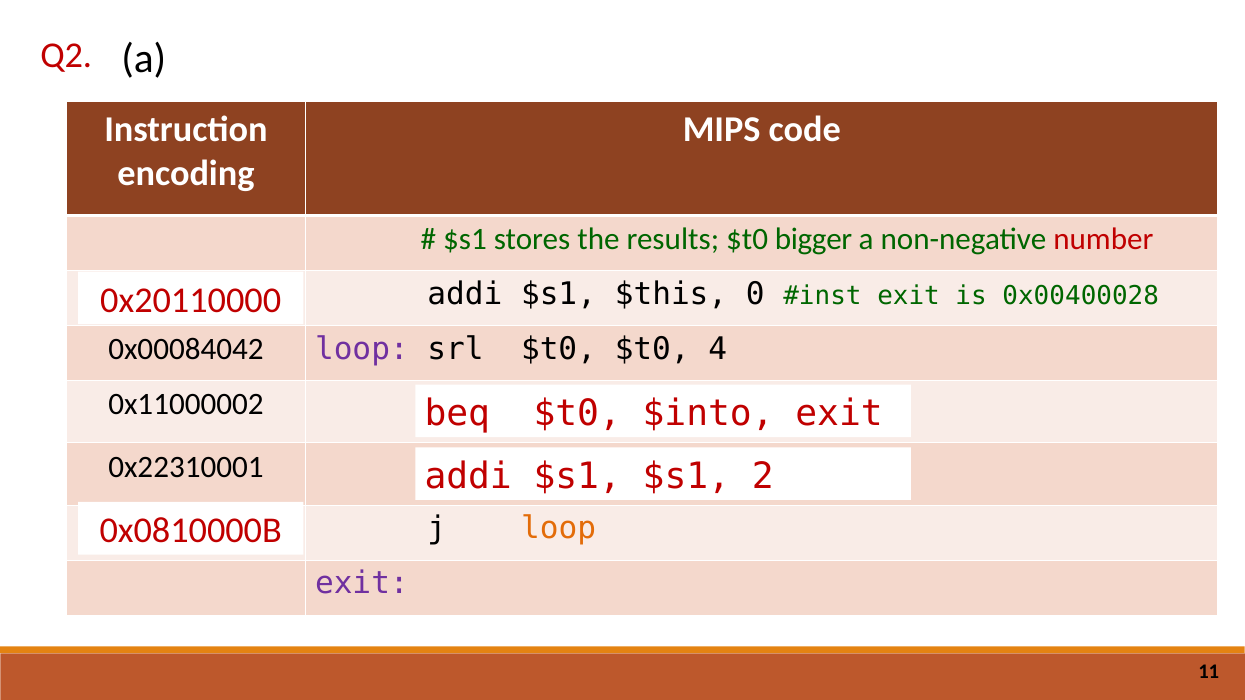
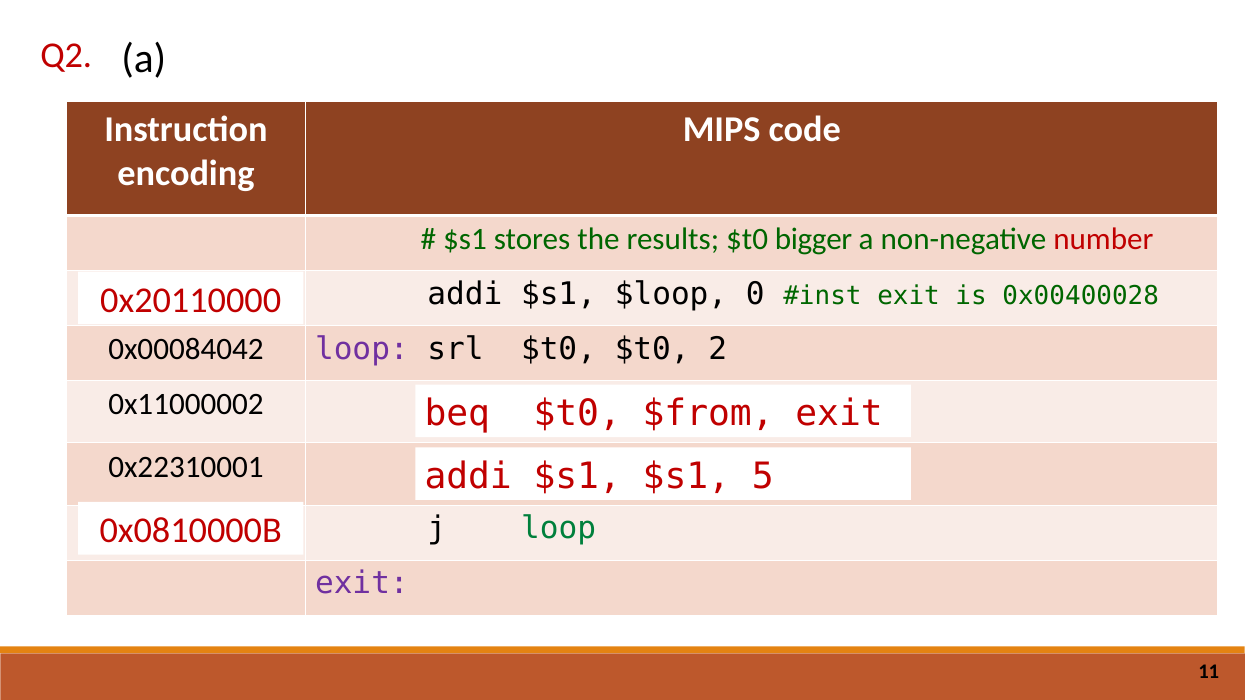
$this: $this -> $loop
4: 4 -> 2
$into: $into -> $from
2: 2 -> 5
loop at (559, 529) colour: orange -> green
